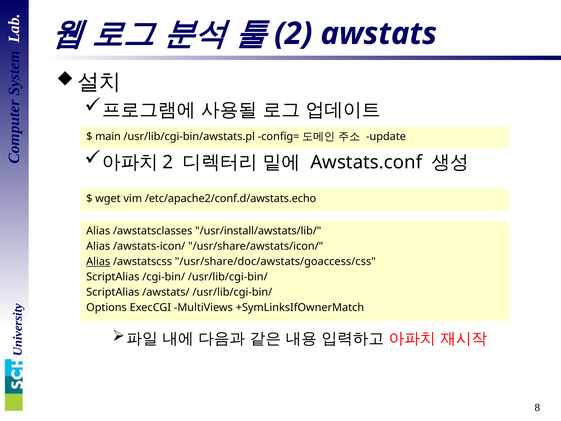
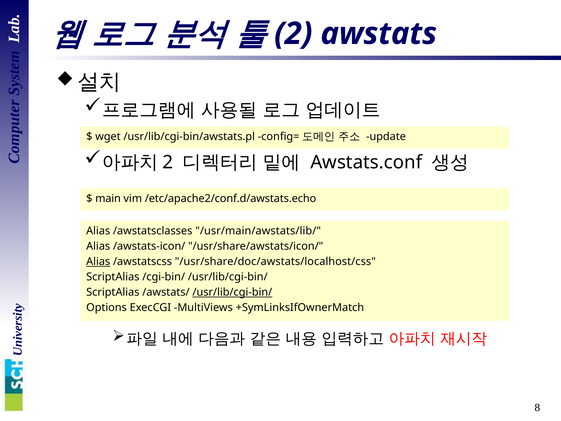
main: main -> wget
wget: wget -> main
/usr/install/awstats/lib/: /usr/install/awstats/lib/ -> /usr/main/awstats/lib/
/usr/share/doc/awstats/goaccess/css: /usr/share/doc/awstats/goaccess/css -> /usr/share/doc/awstats/localhost/css
/usr/lib/cgi-bin/ at (232, 292) underline: none -> present
